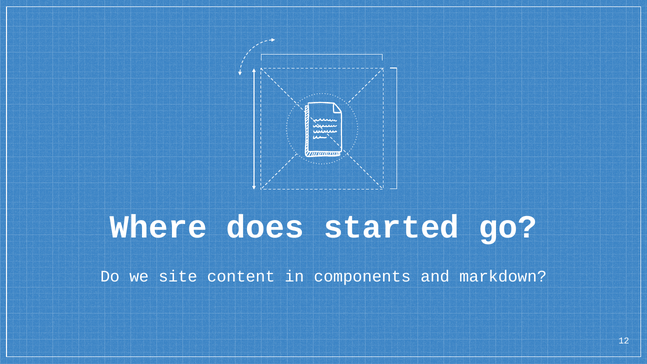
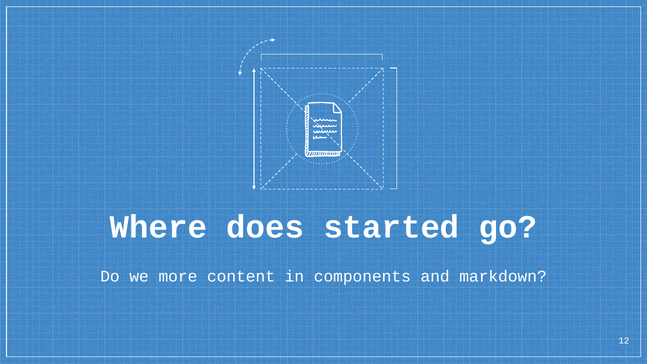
site: site -> more
